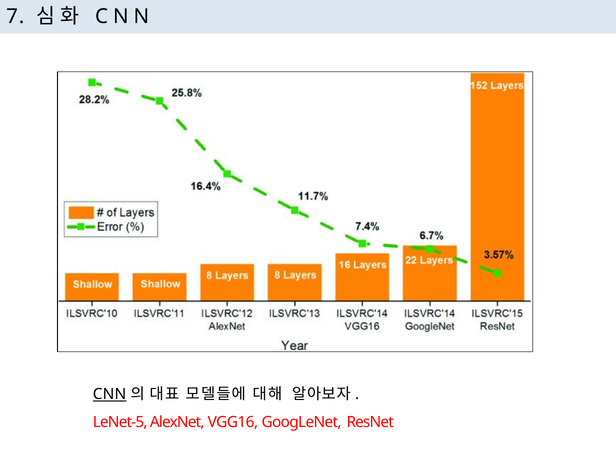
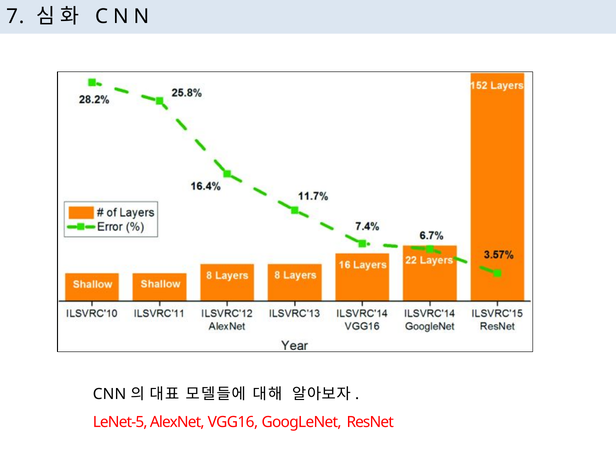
CNN at (110, 394) underline: present -> none
